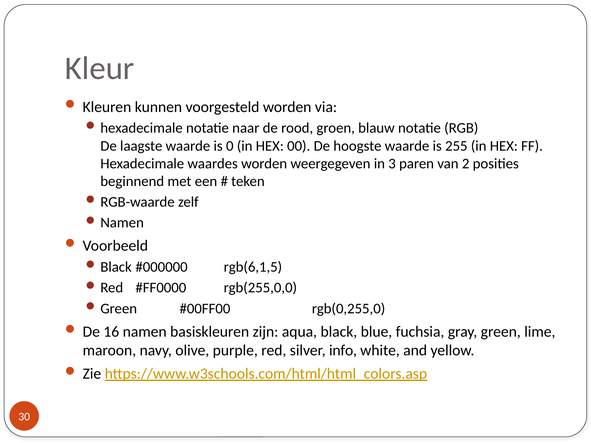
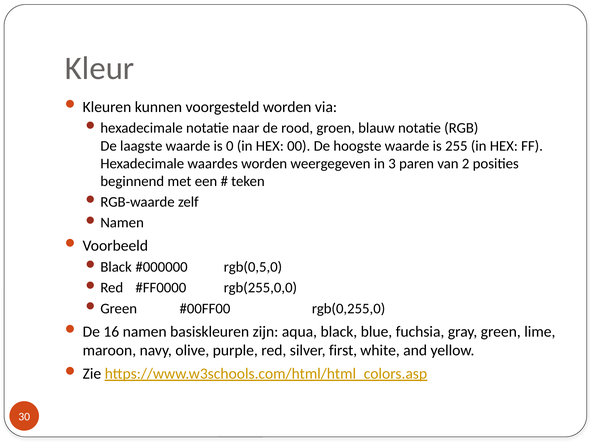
rgb(6,1,5: rgb(6,1,5 -> rgb(0,5,0
info: info -> first
